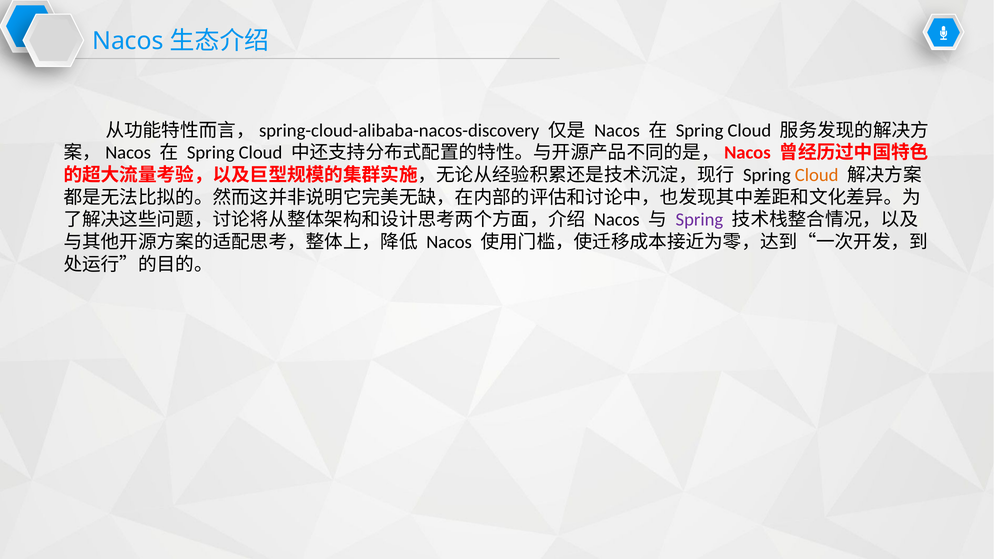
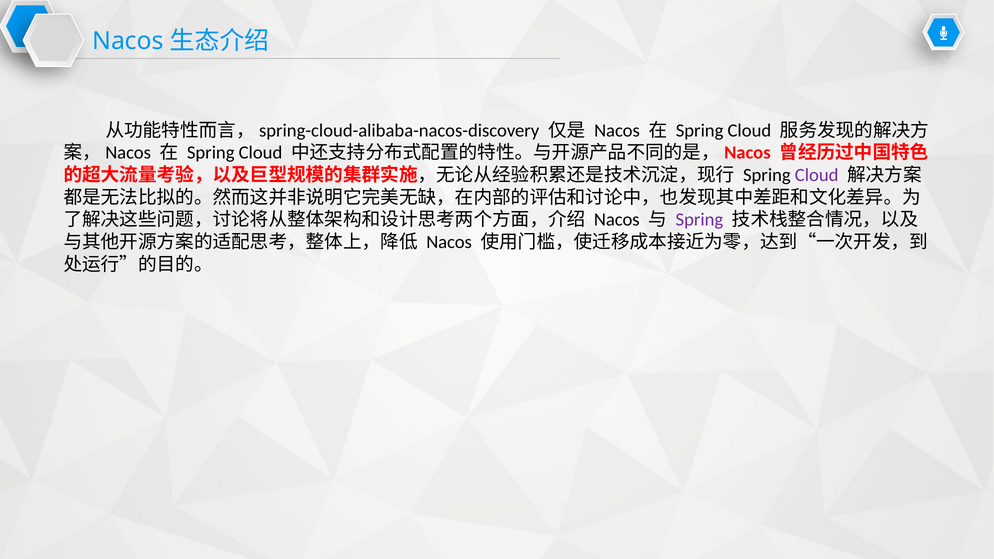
Cloud at (817, 175) colour: orange -> purple
